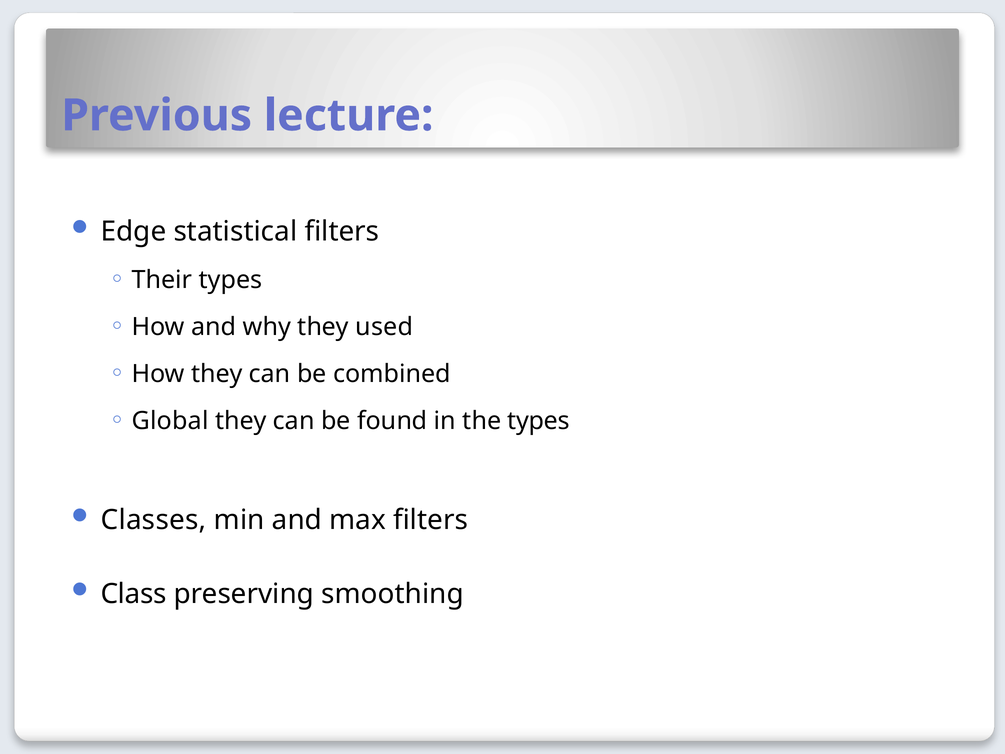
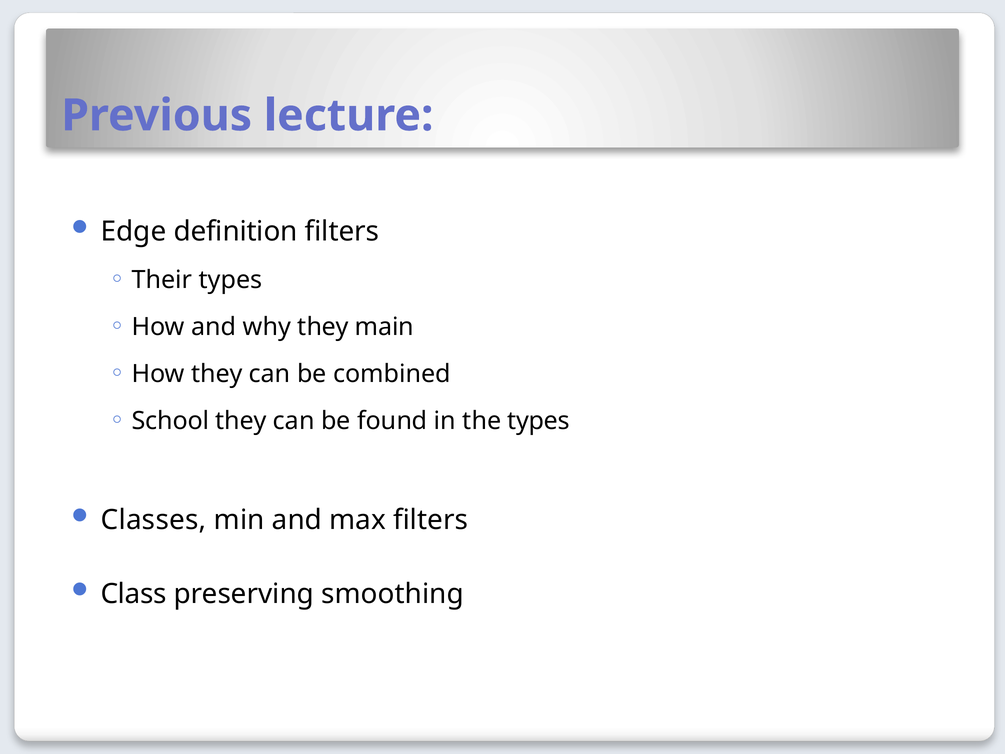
statistical: statistical -> definition
used: used -> main
Global: Global -> School
